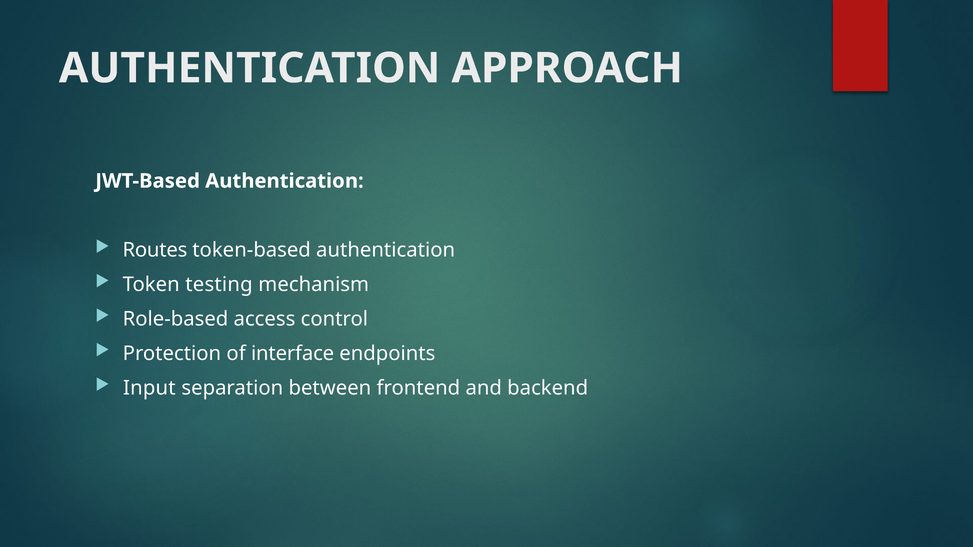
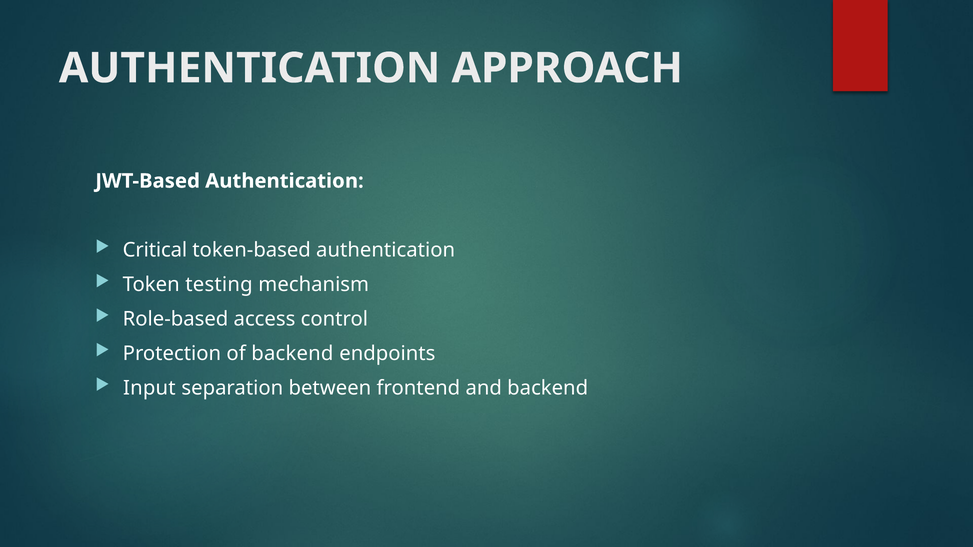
Routes: Routes -> Critical
of interface: interface -> backend
